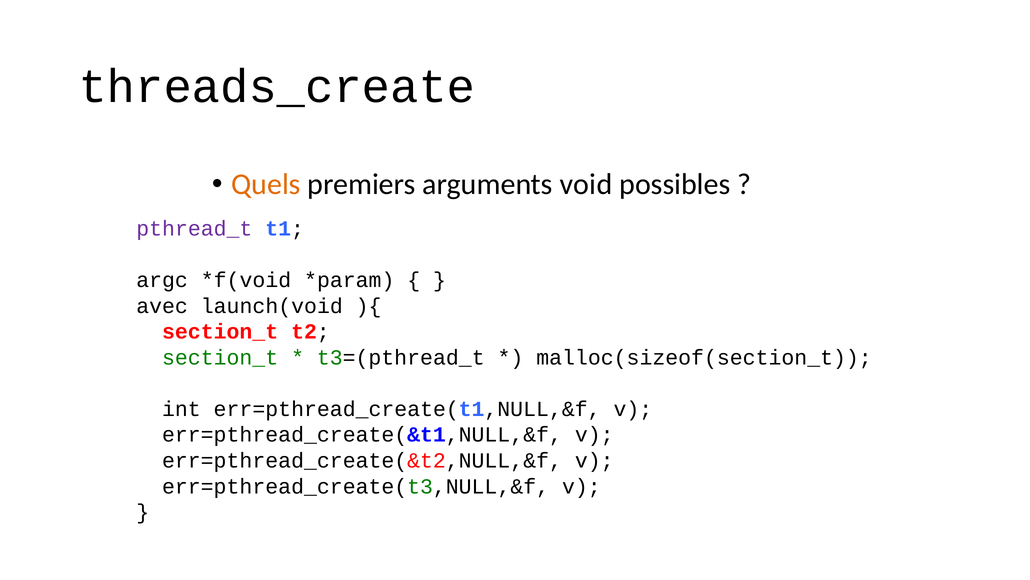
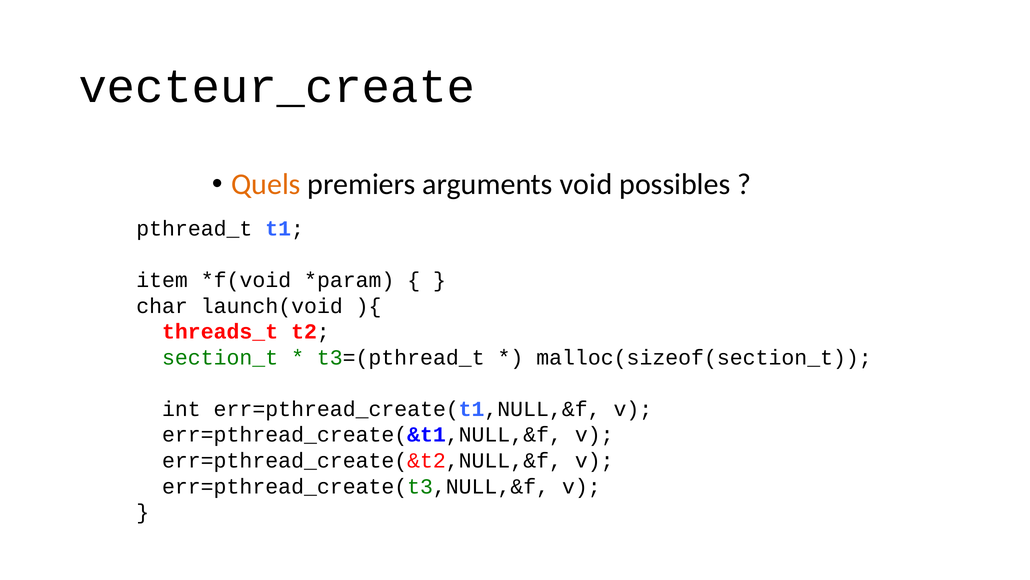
threads_create: threads_create -> vecteur_create
pthread_t colour: purple -> black
argc: argc -> item
avec: avec -> char
section_t at (220, 331): section_t -> threads_t
